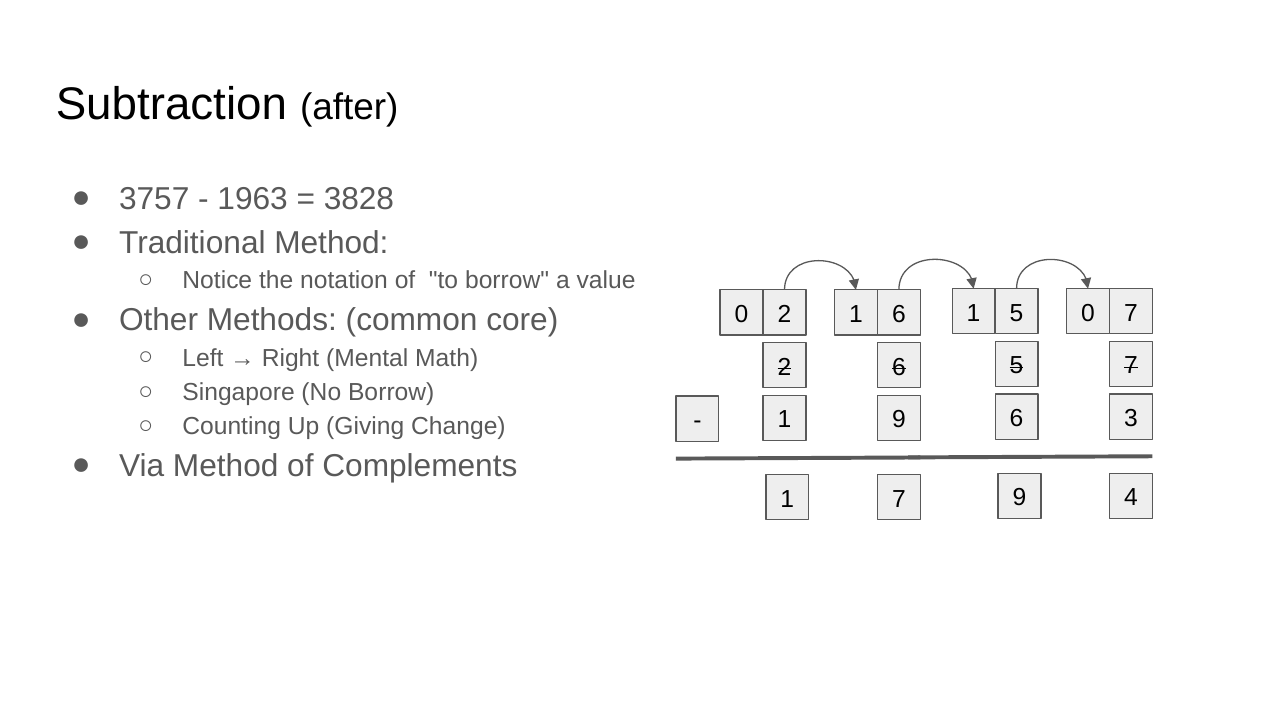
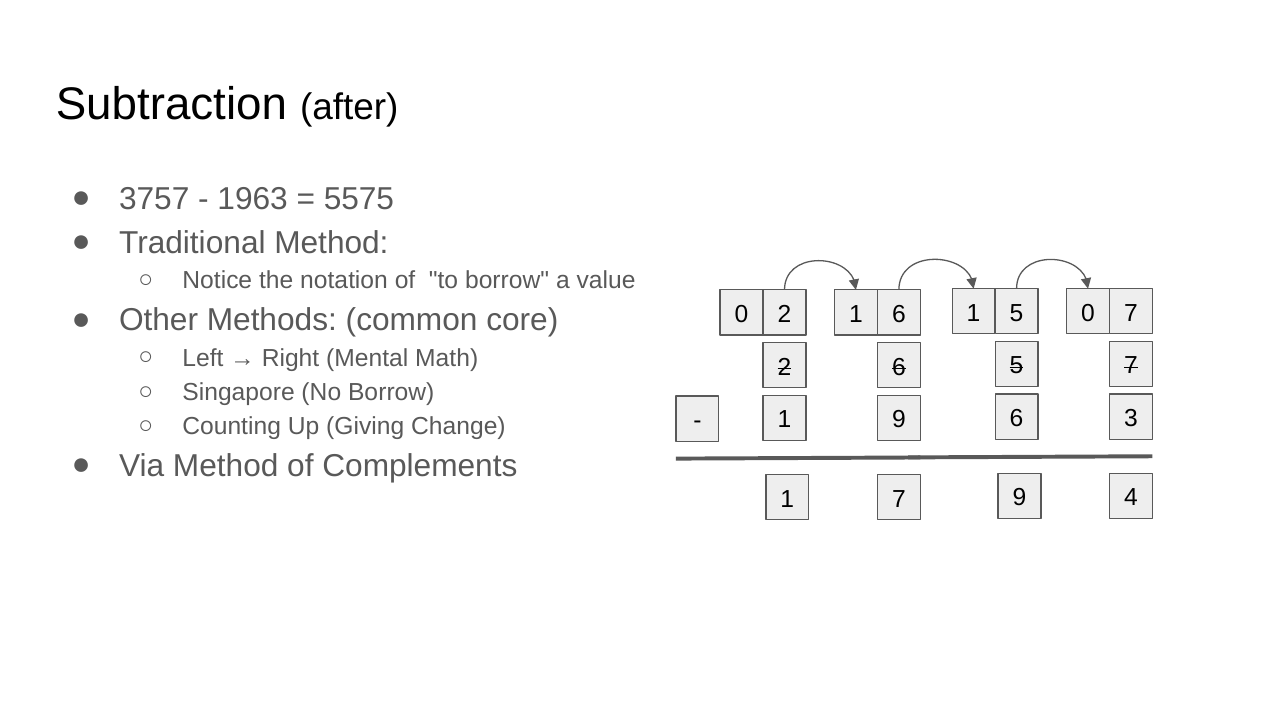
3828: 3828 -> 5575
